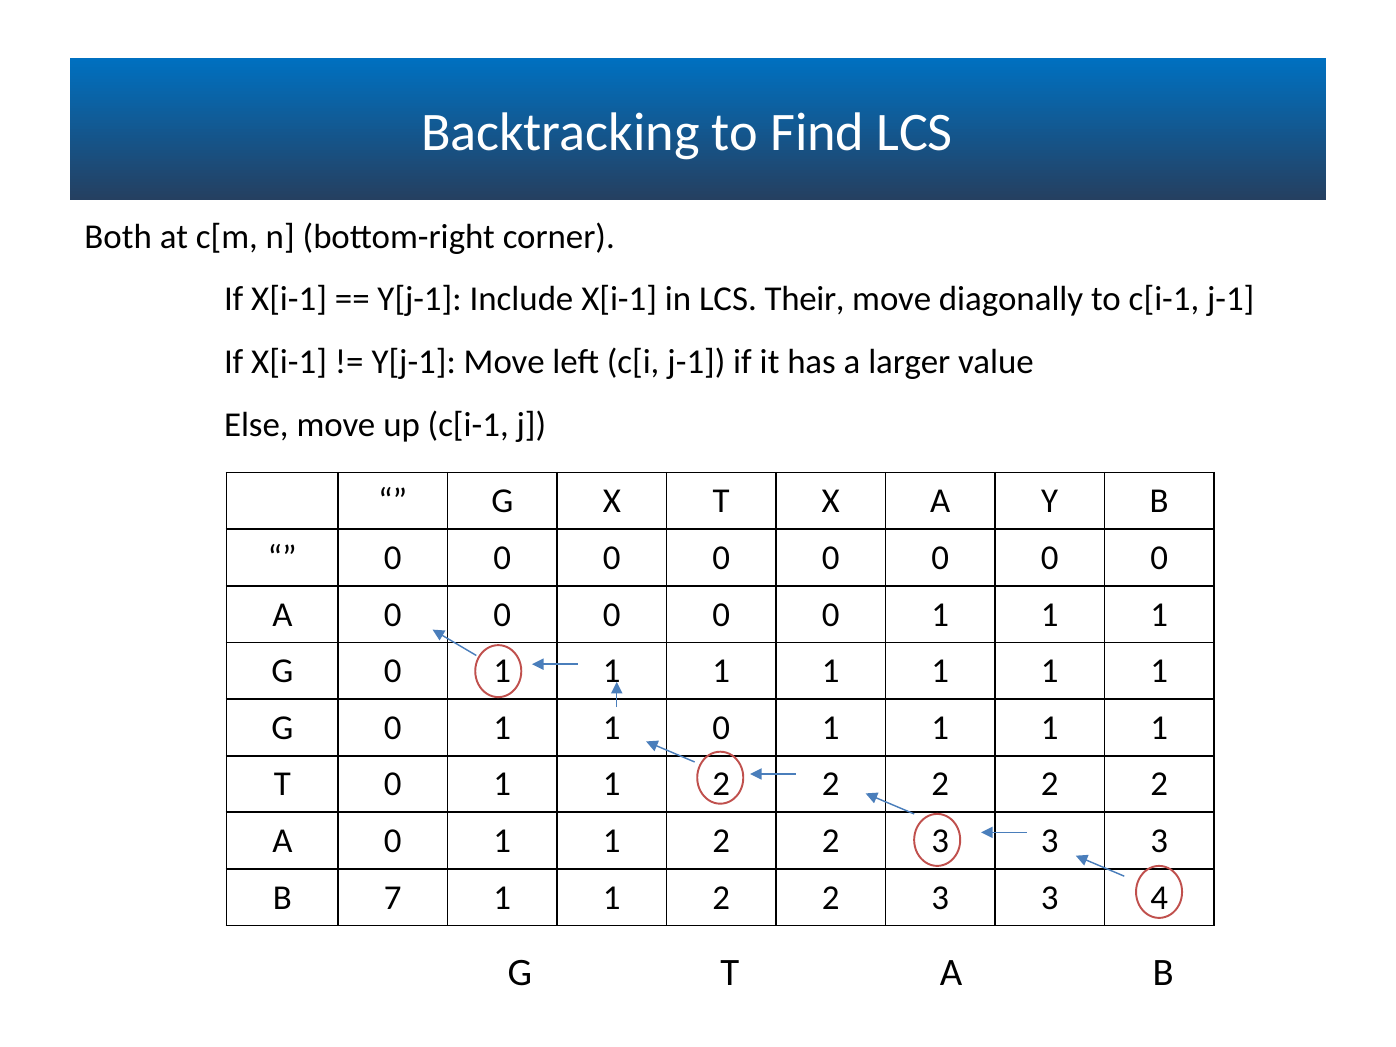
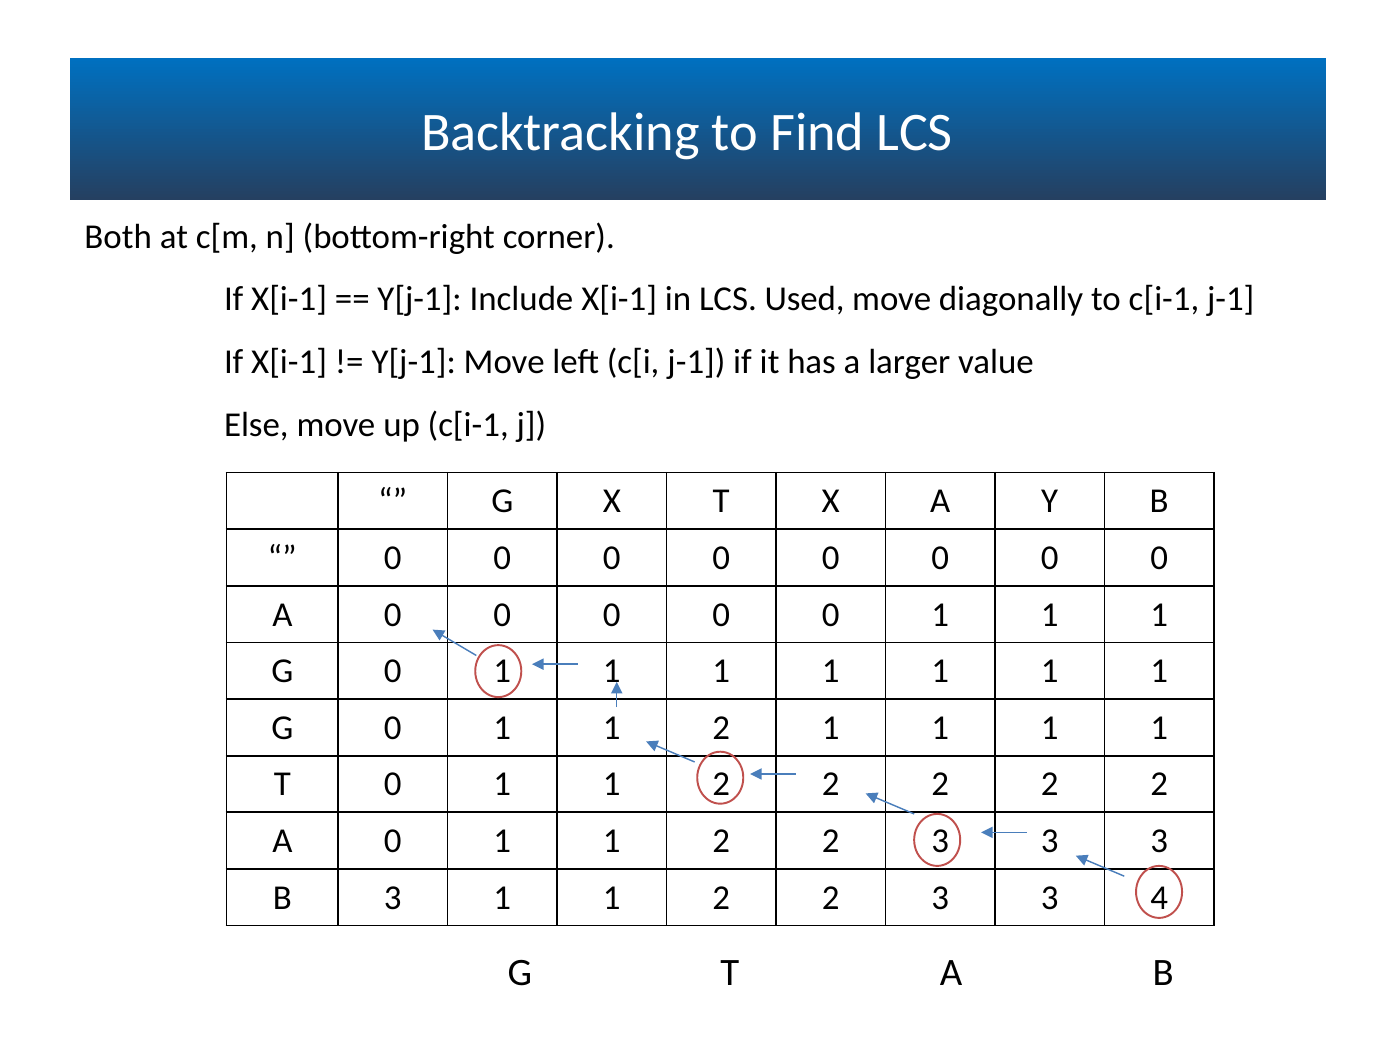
Their: Their -> Used
0 at (721, 728): 0 -> 2
B 7: 7 -> 3
